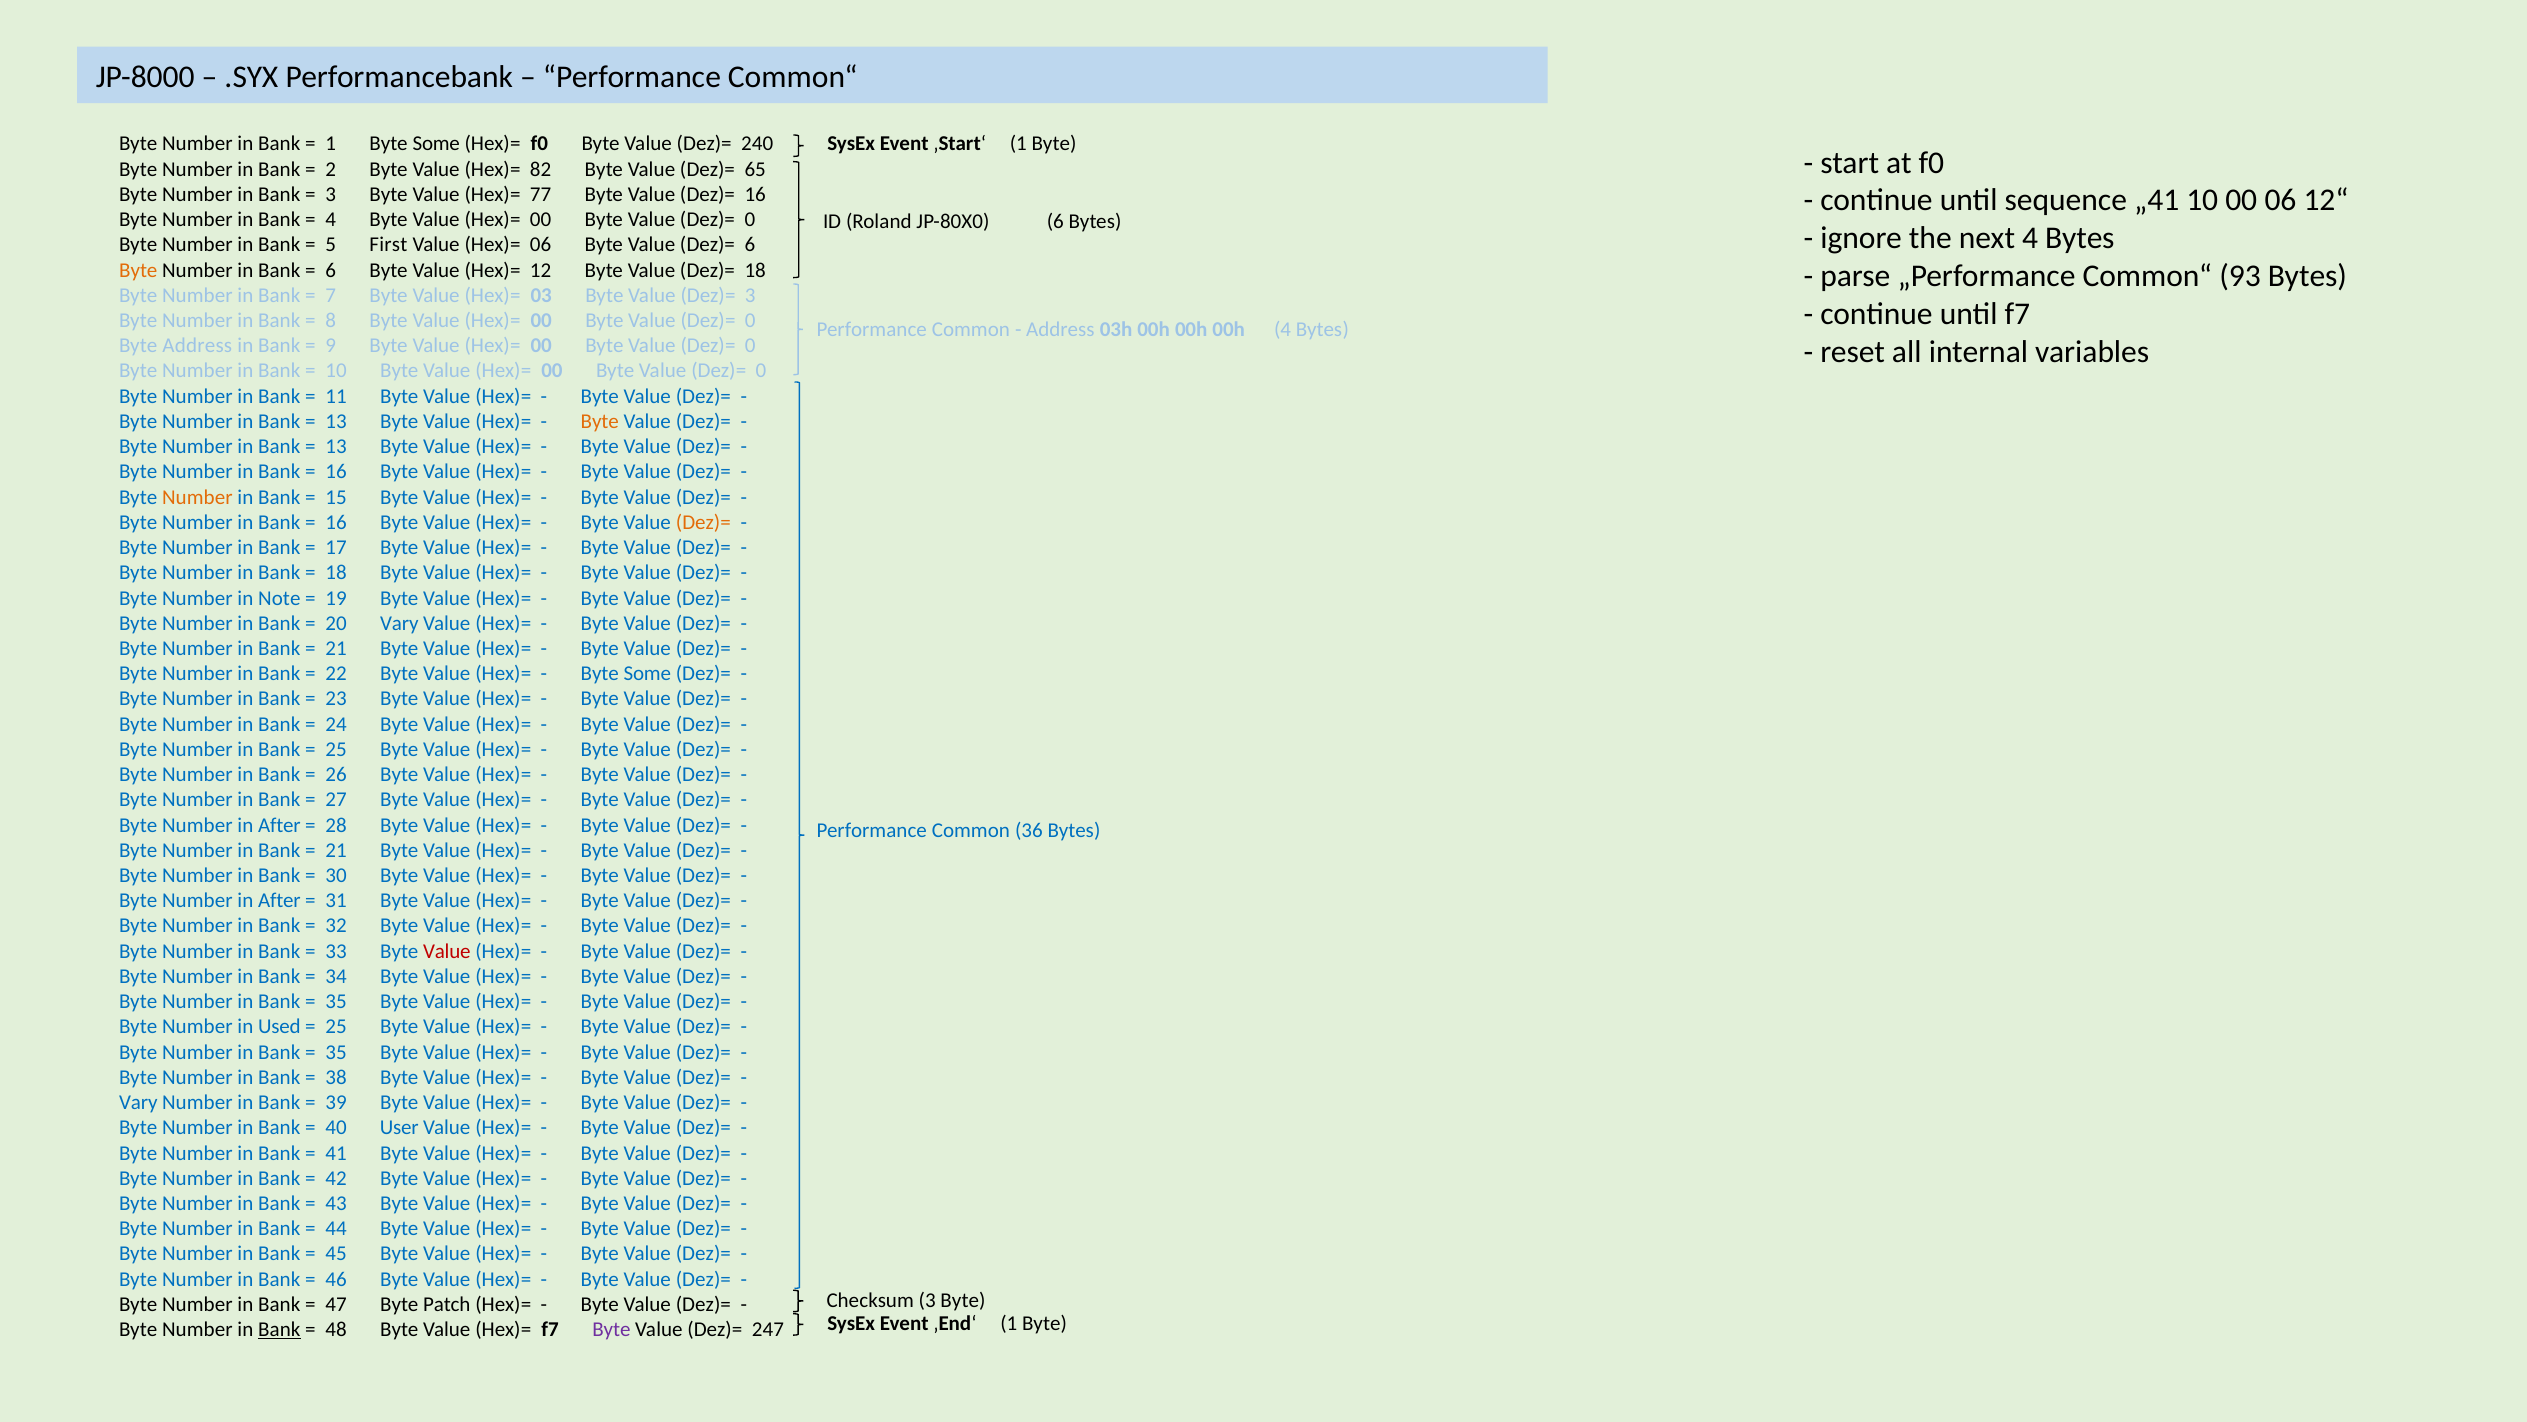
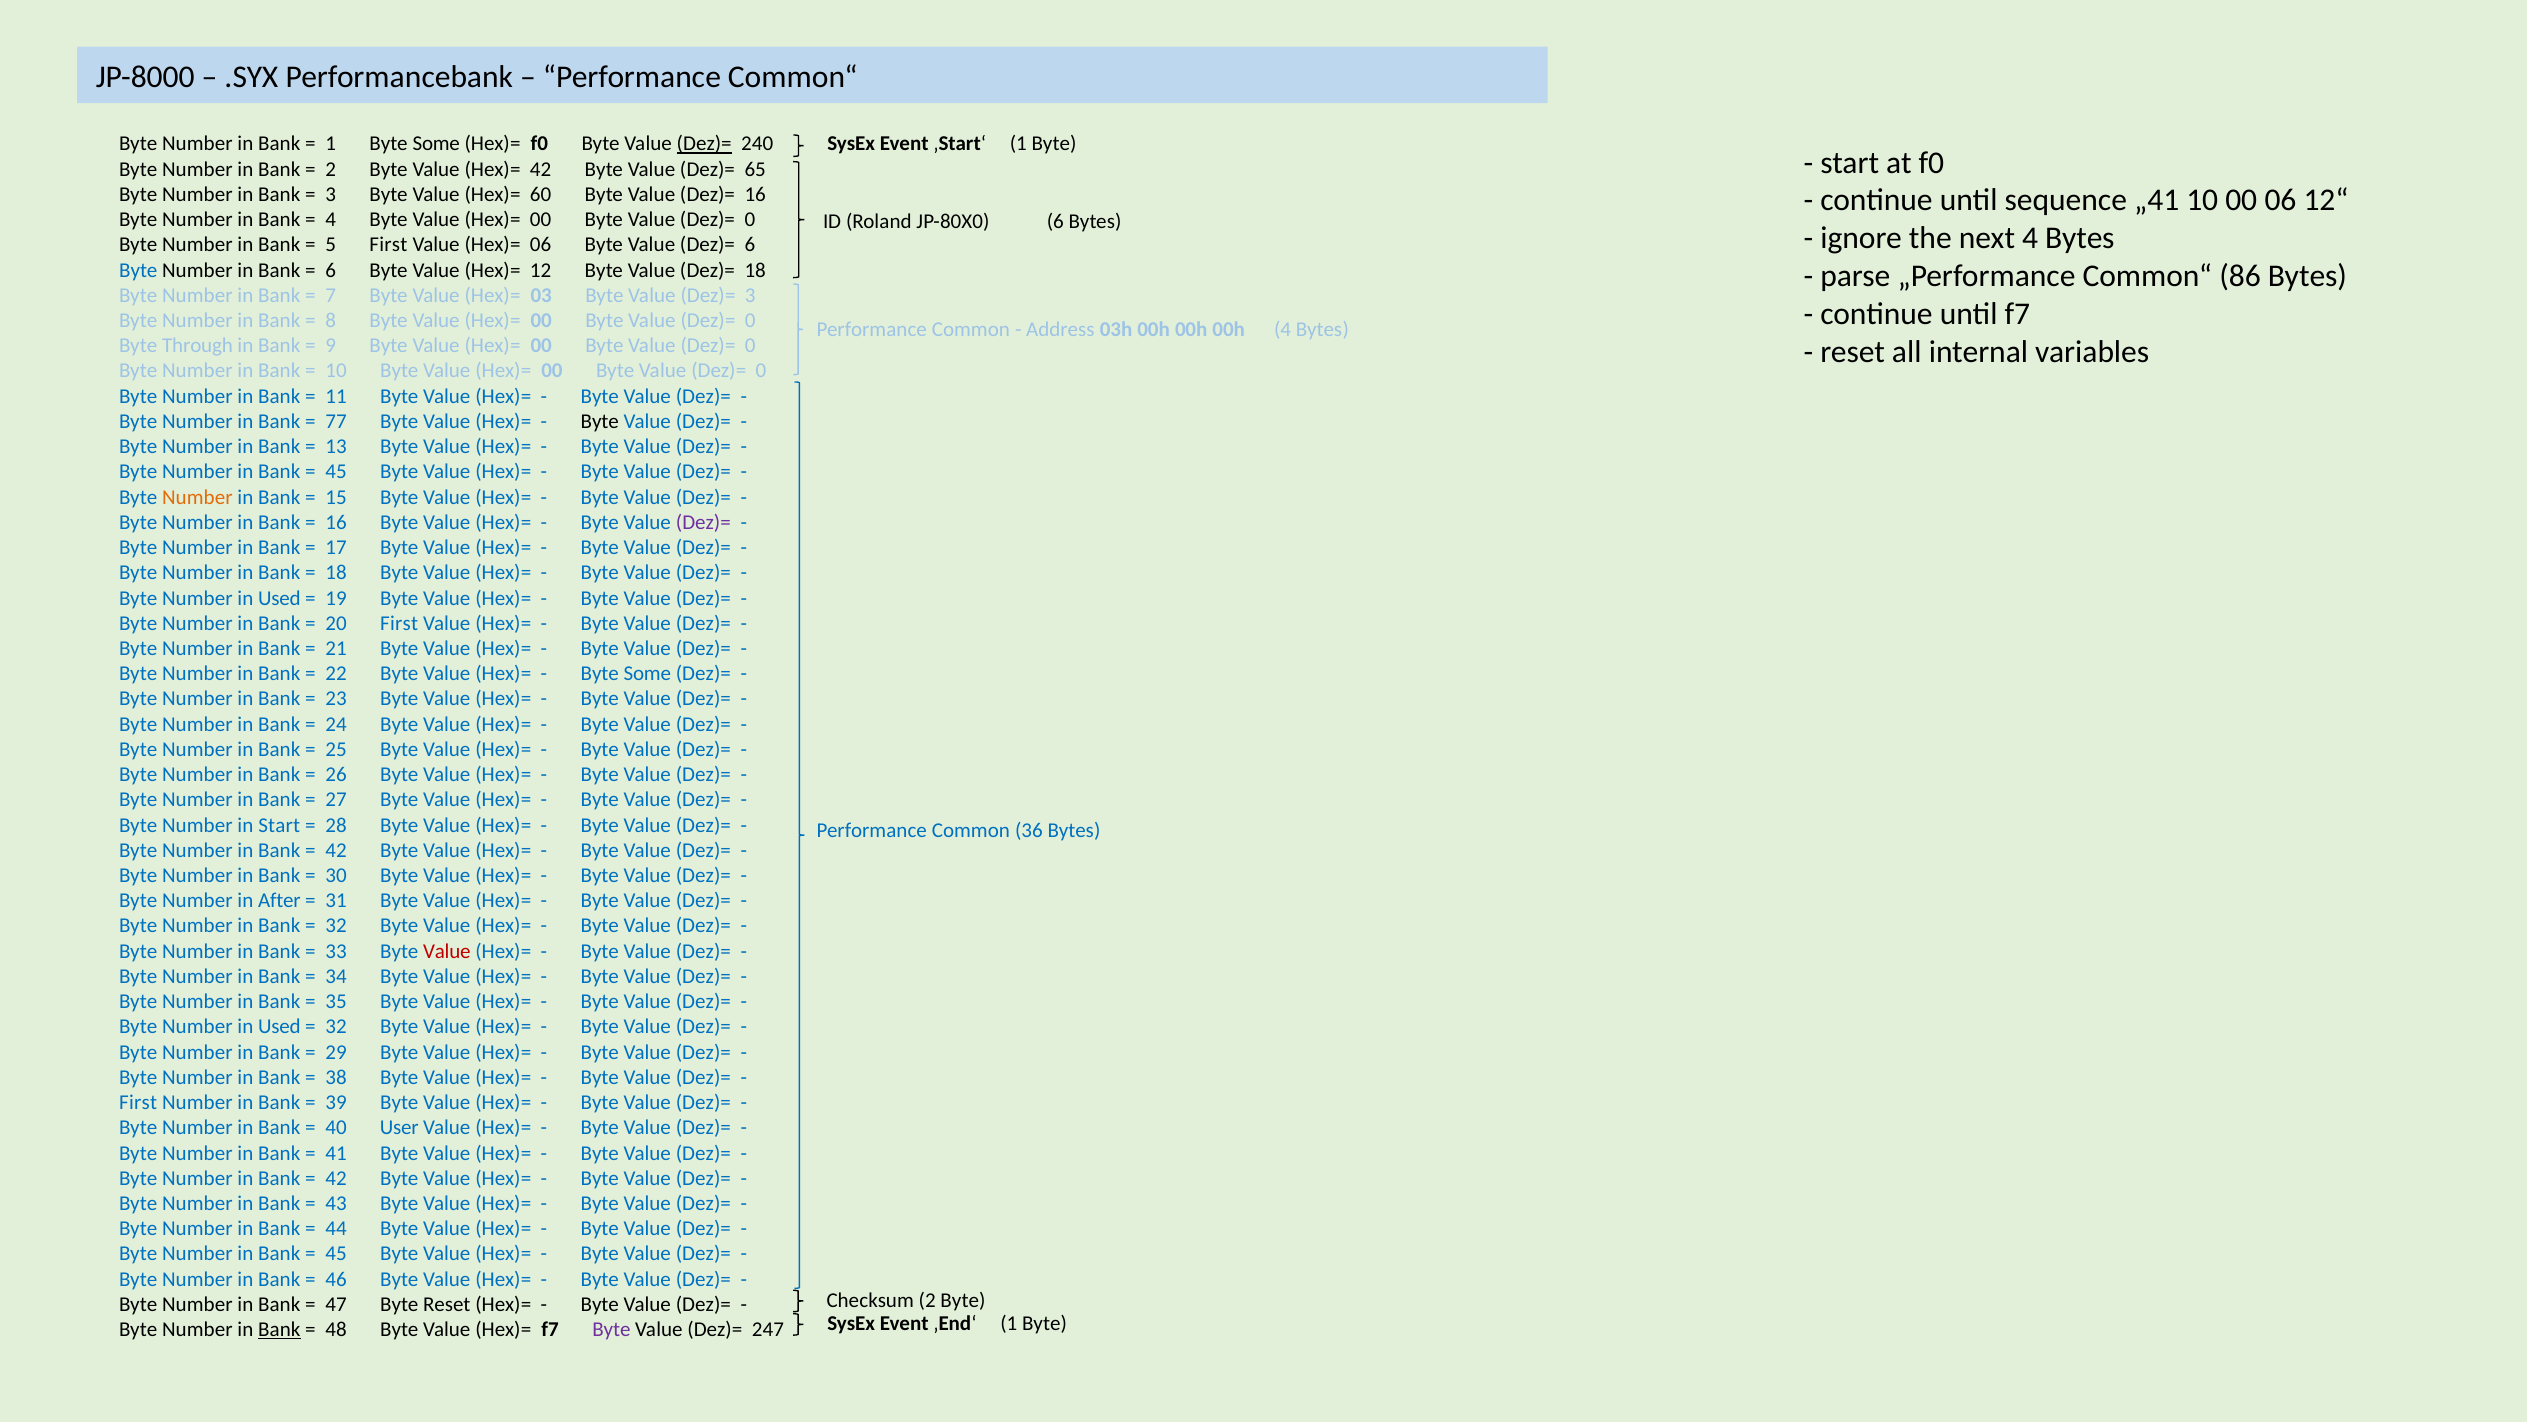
Dez)= at (704, 144) underline: none -> present
Hex)= 82: 82 -> 42
77: 77 -> 60
Byte at (138, 270) colour: orange -> blue
93: 93 -> 86
Byte Address: Address -> Through
13 at (336, 421): 13 -> 77
Byte at (600, 421) colour: orange -> black
16 at (336, 472): 16 -> 45
Dez)= at (703, 522) colour: orange -> purple
Note at (279, 598): Note -> Used
20 Vary: Vary -> First
After at (279, 825): After -> Start
21 at (336, 850): 21 -> 42
25 at (336, 1027): 25 -> 32
35 at (336, 1052): 35 -> 29
Vary at (138, 1102): Vary -> First
Checksum 3: 3 -> 2
Byte Patch: Patch -> Reset
